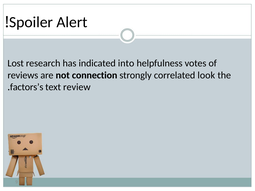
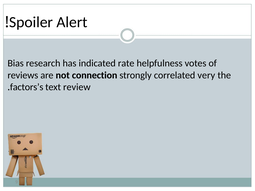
Lost: Lost -> Bias
into: into -> rate
look: look -> very
